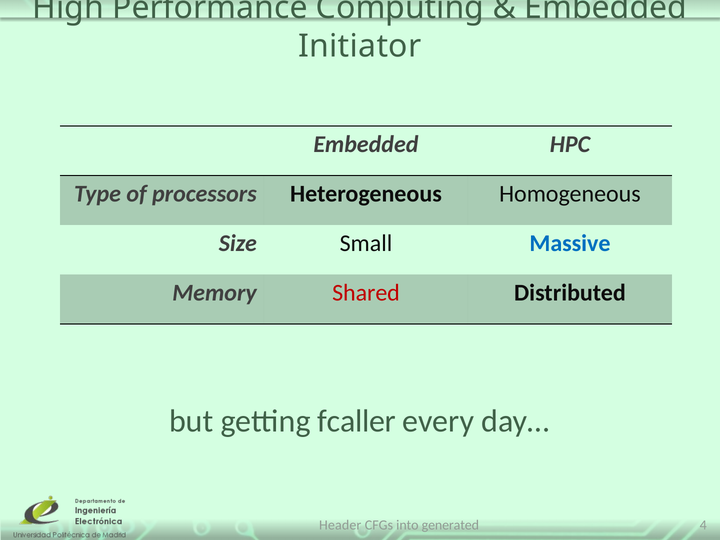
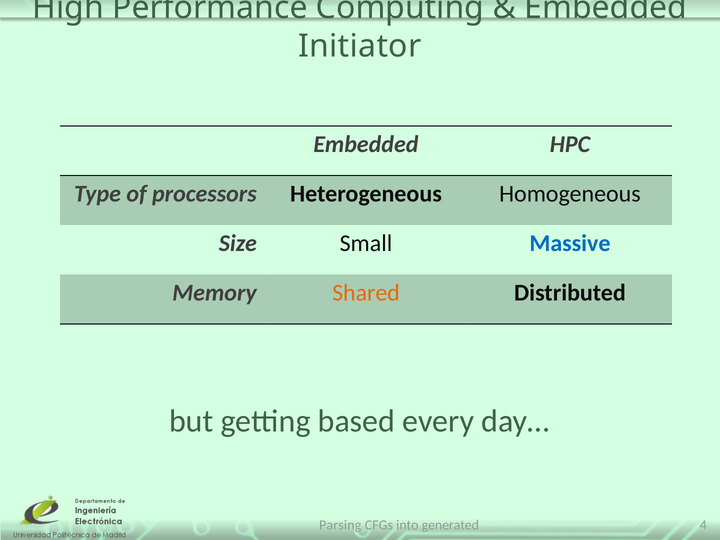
Shared colour: red -> orange
fcaller: fcaller -> based
Header: Header -> Parsing
